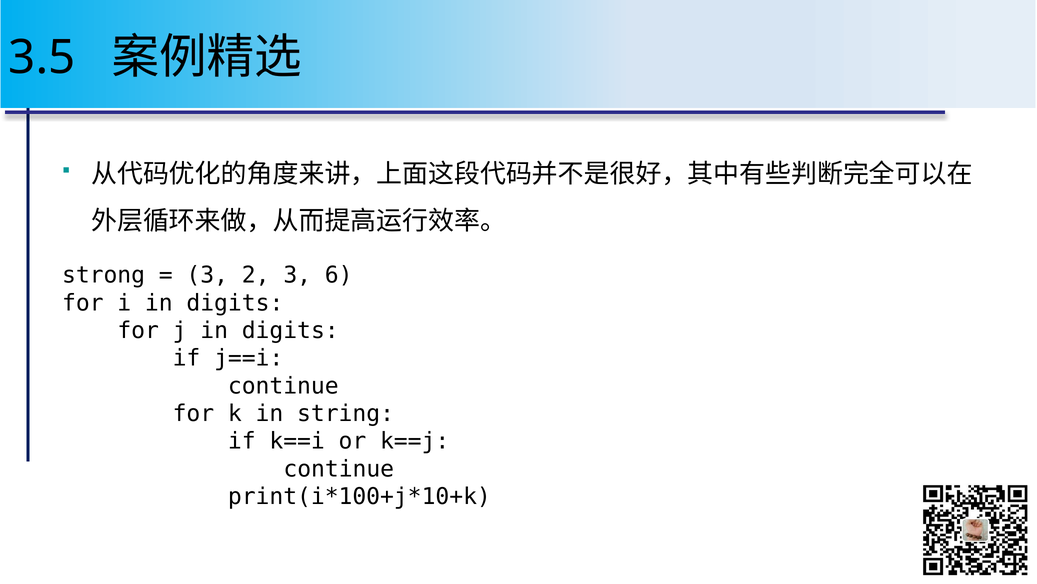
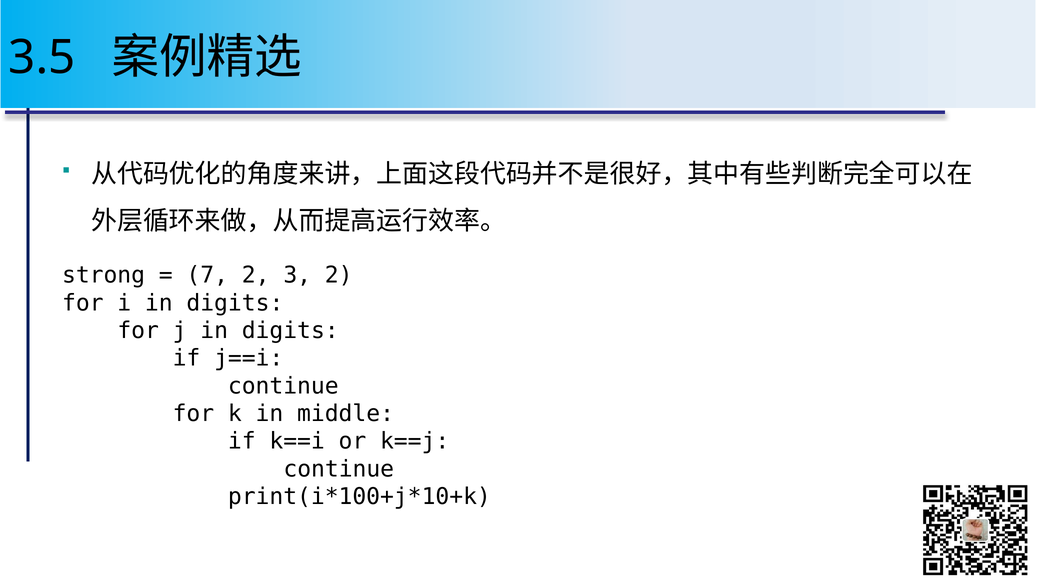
3 at (207, 275): 3 -> 7
3 6: 6 -> 2
string: string -> middle
